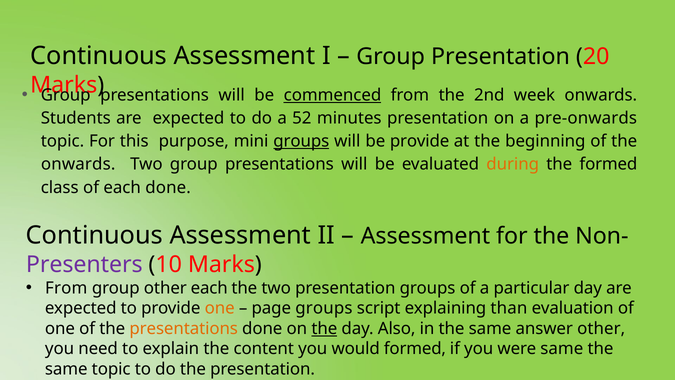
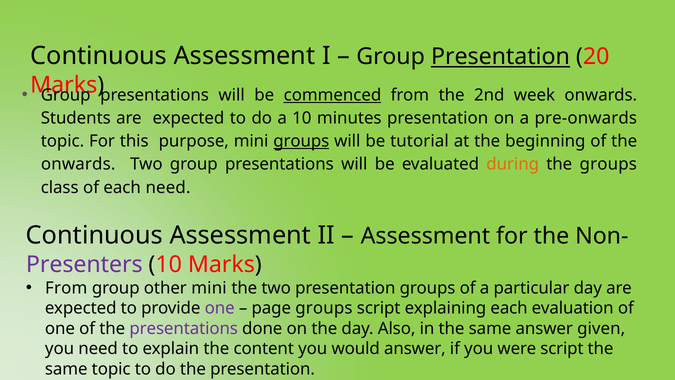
Presentation at (500, 57) underline: none -> present
a 52: 52 -> 10
be provide: provide -> tutorial
the formed: formed -> groups
each done: done -> need
other each: each -> mini
one at (220, 308) colour: orange -> purple
explaining than: than -> each
presentations at (184, 328) colour: orange -> purple
the at (324, 328) underline: present -> none
answer other: other -> given
would formed: formed -> answer
were same: same -> script
